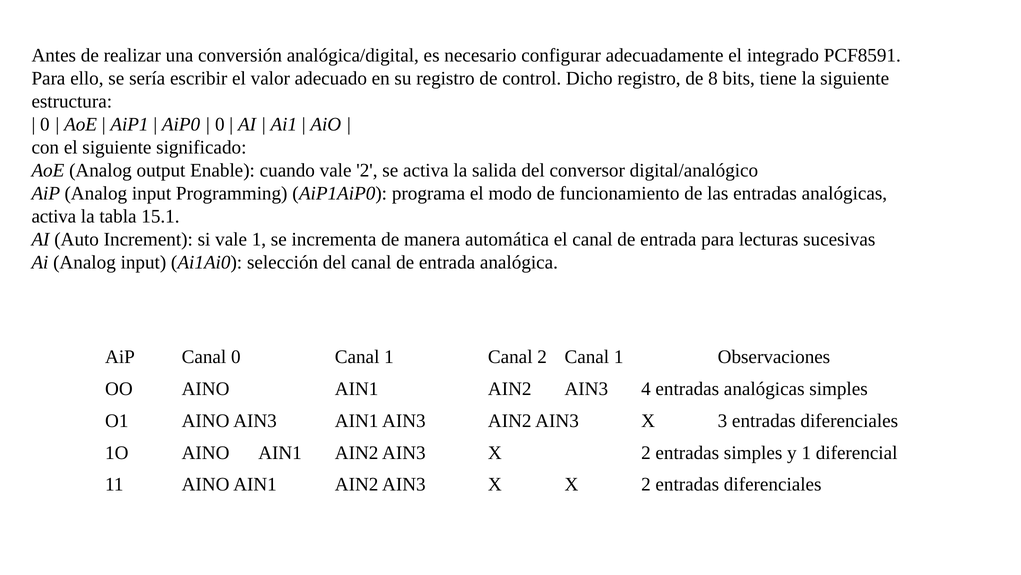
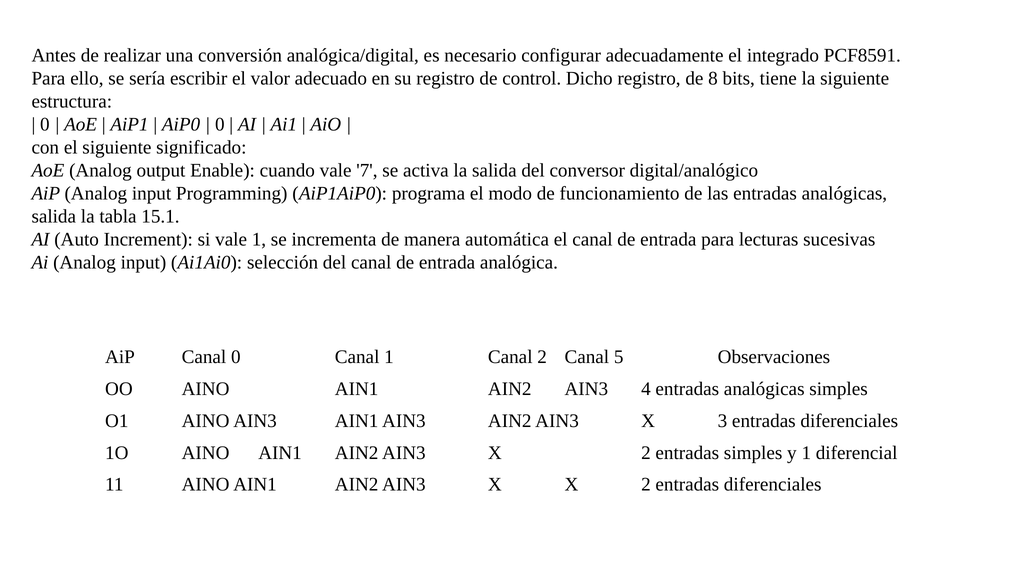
vale 2: 2 -> 7
activa at (54, 216): activa -> salida
2 Canal 1: 1 -> 5
